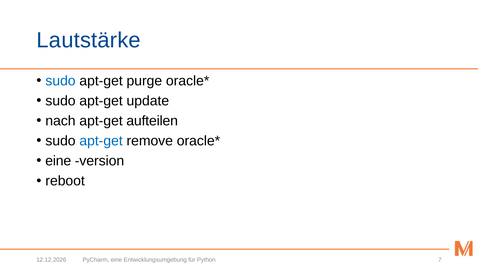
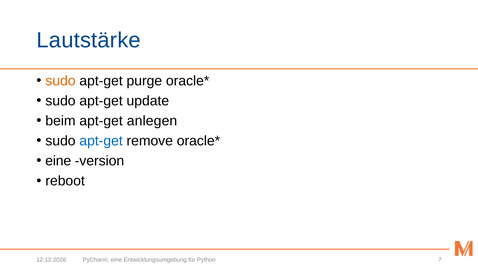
sudo at (60, 81) colour: blue -> orange
nach: nach -> beim
aufteilen: aufteilen -> anlegen
